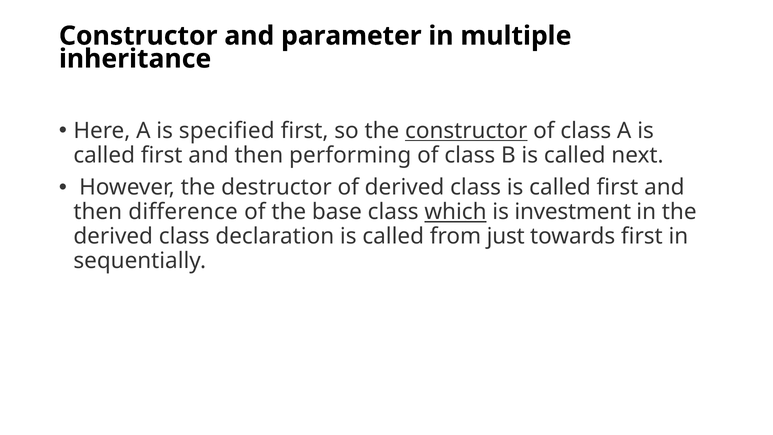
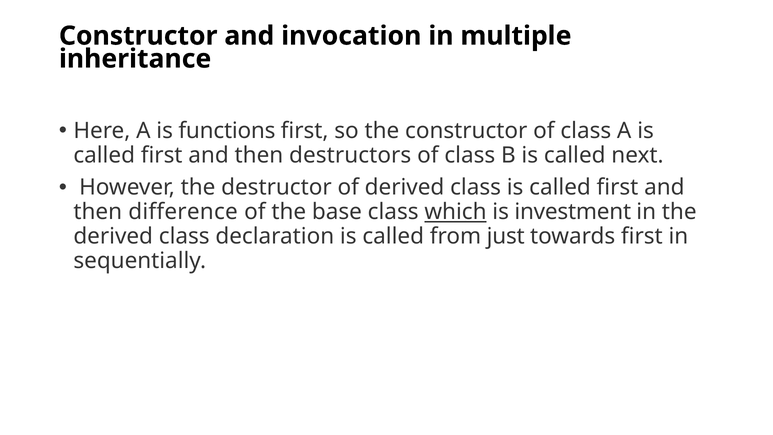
parameter: parameter -> invocation
specified: specified -> functions
constructor at (466, 131) underline: present -> none
performing: performing -> destructors
